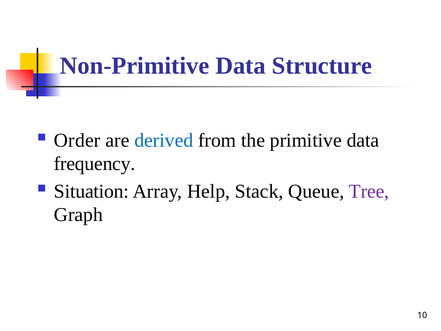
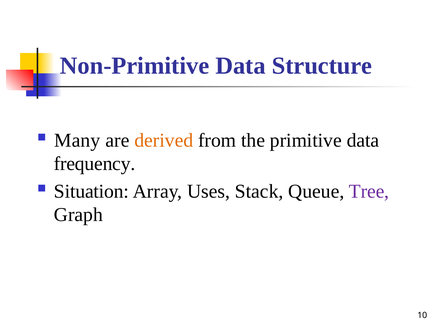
Order: Order -> Many
derived colour: blue -> orange
Help: Help -> Uses
